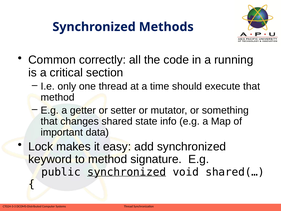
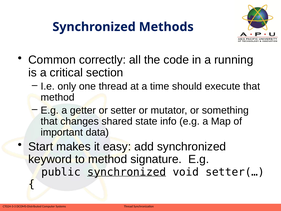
Lock: Lock -> Start
shared(…: shared(… -> setter(…
